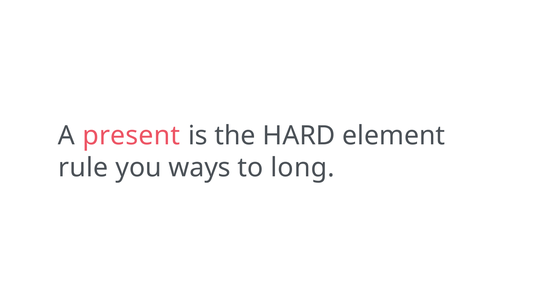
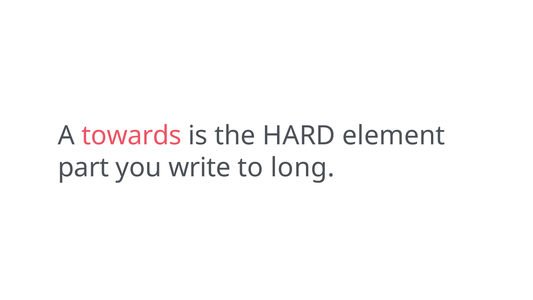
present: present -> towards
rule: rule -> part
ways: ways -> write
